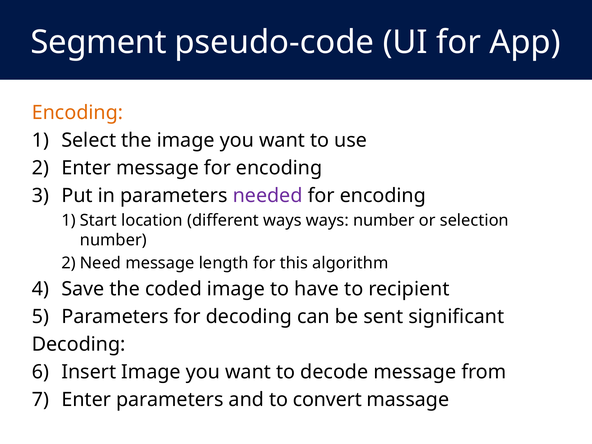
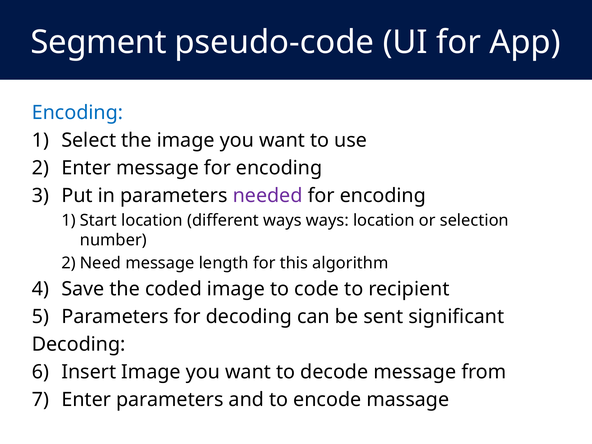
Encoding at (78, 113) colour: orange -> blue
ways number: number -> location
have: have -> code
convert: convert -> encode
